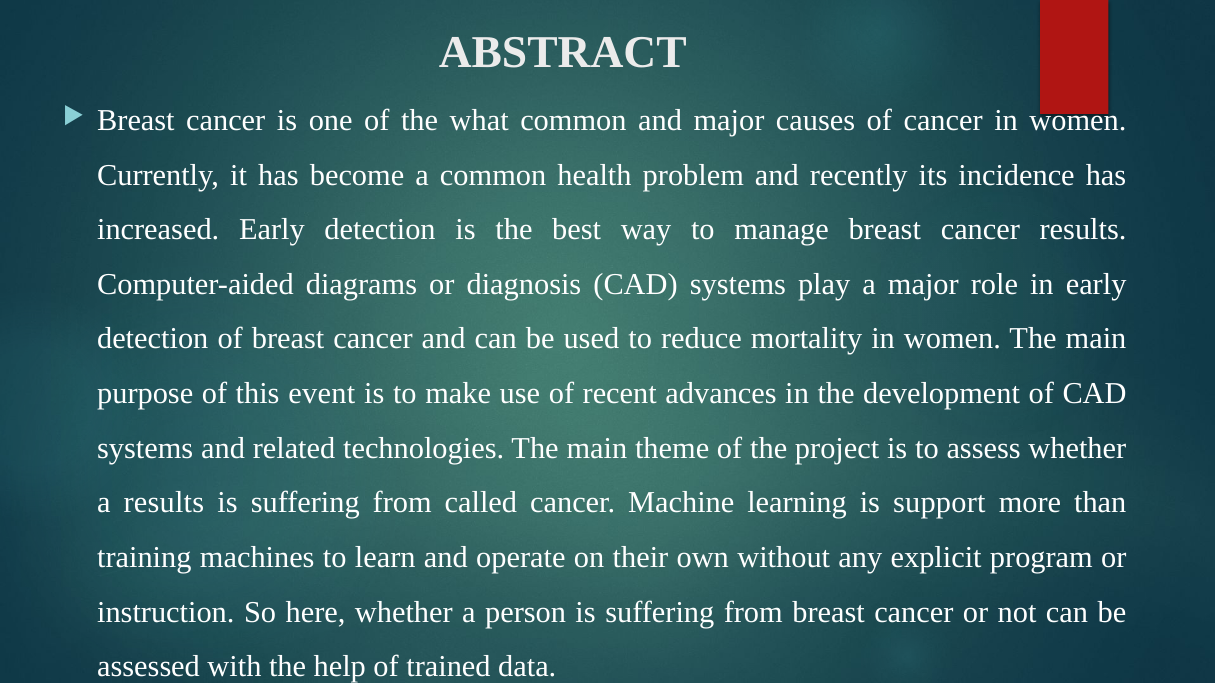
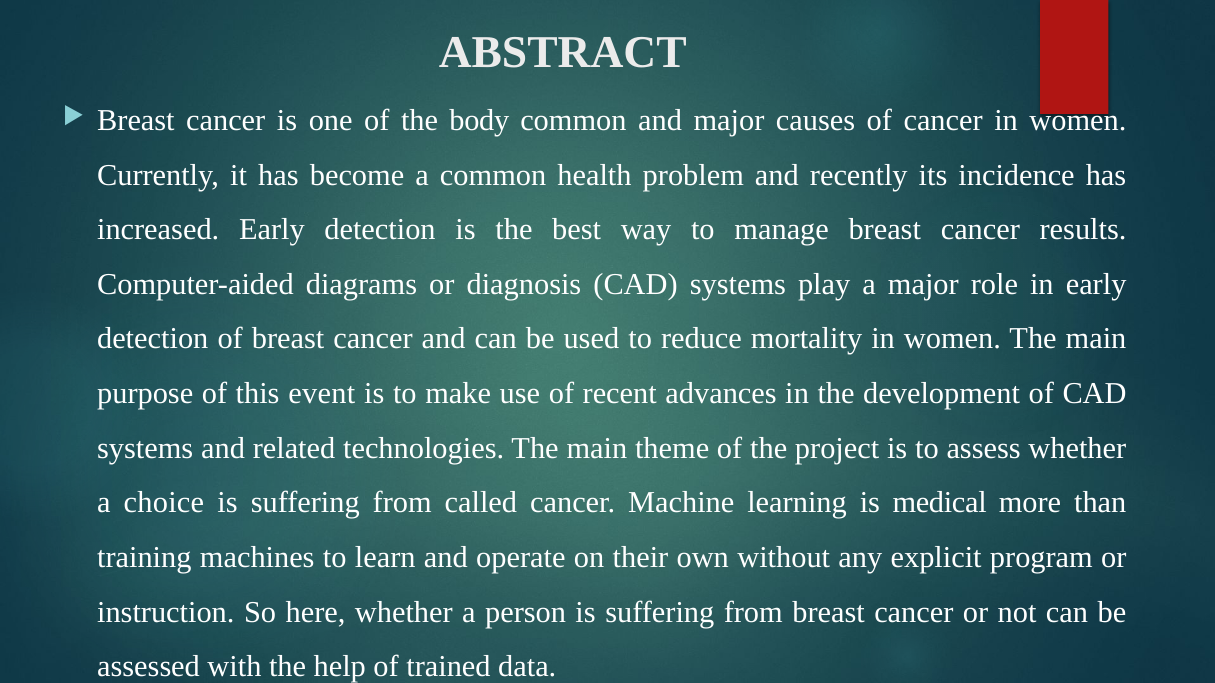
what: what -> body
a results: results -> choice
support: support -> medical
